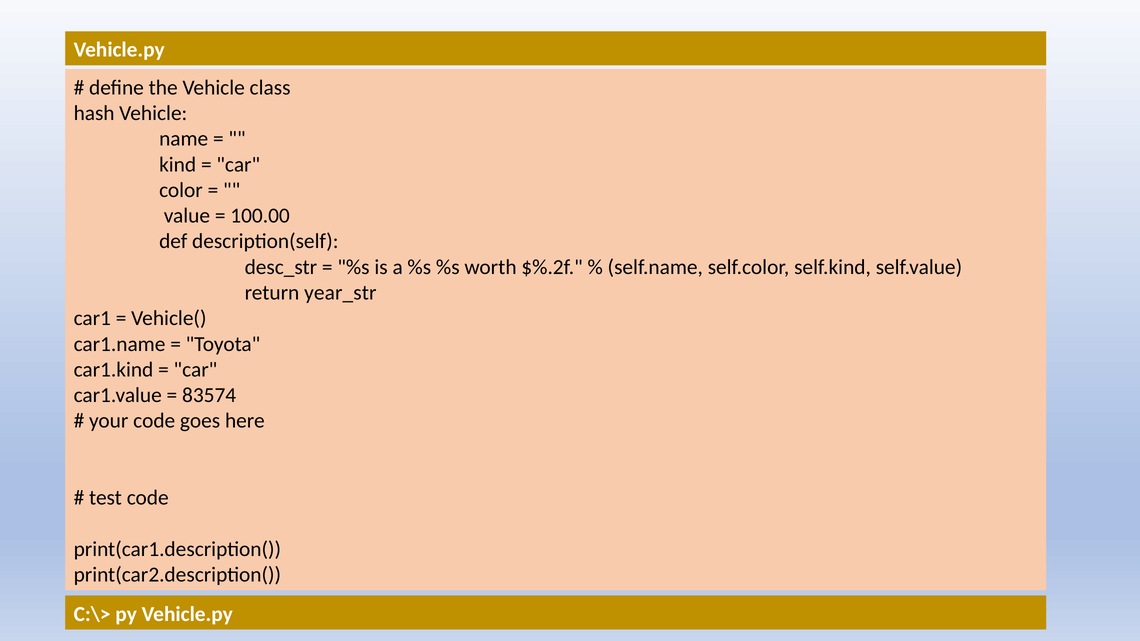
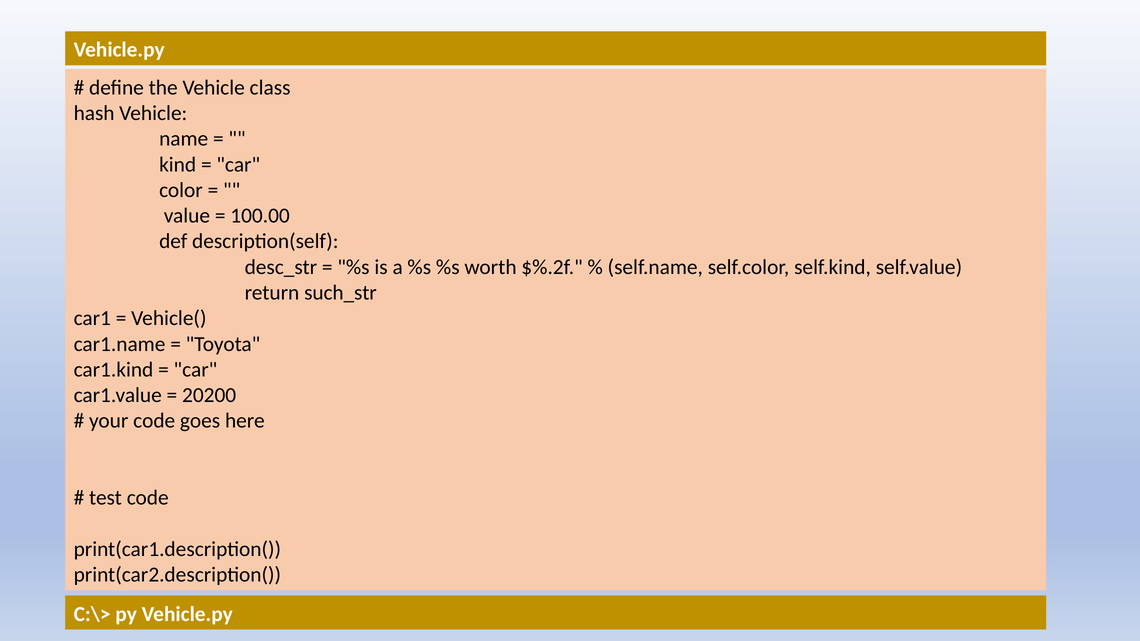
year_str: year_str -> such_str
83574: 83574 -> 20200
